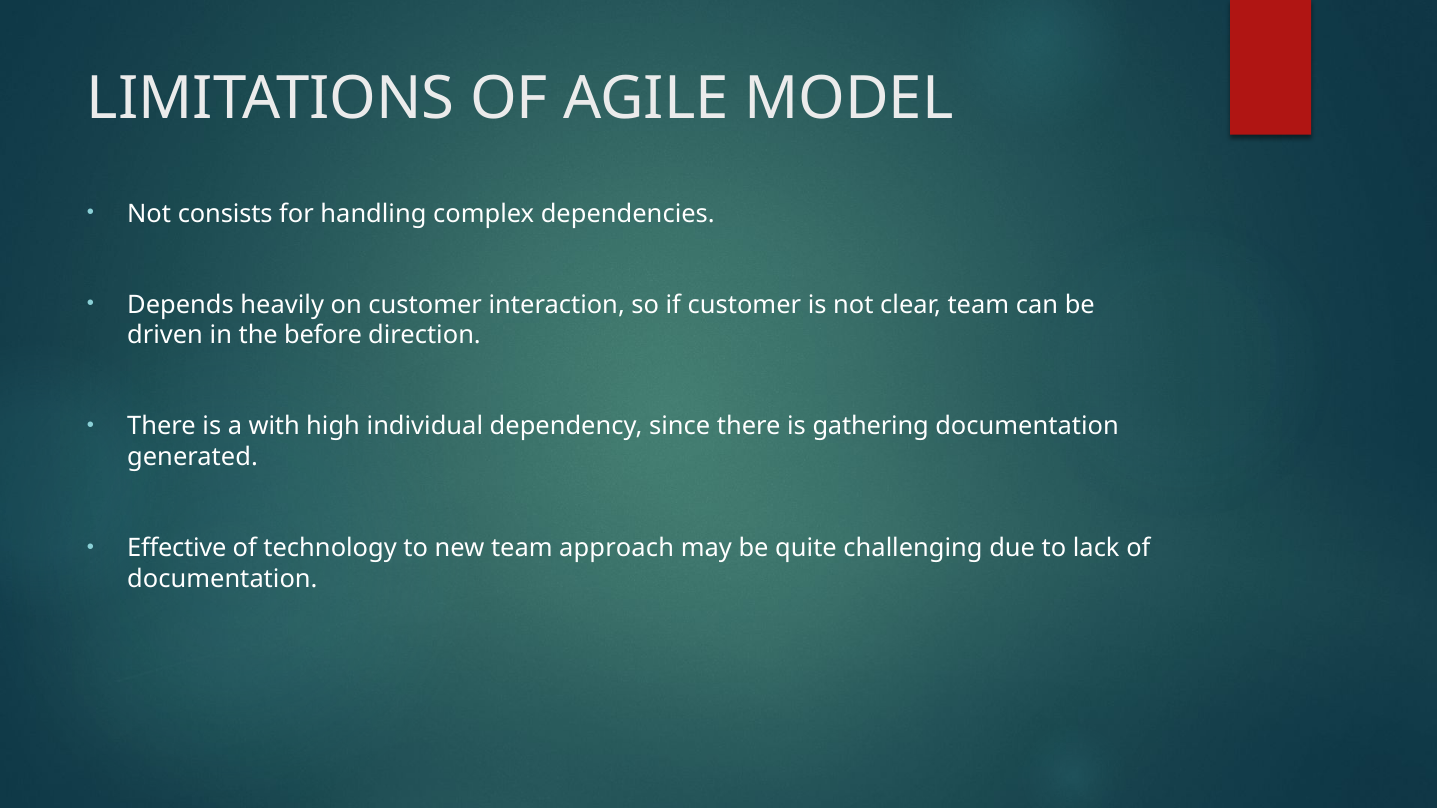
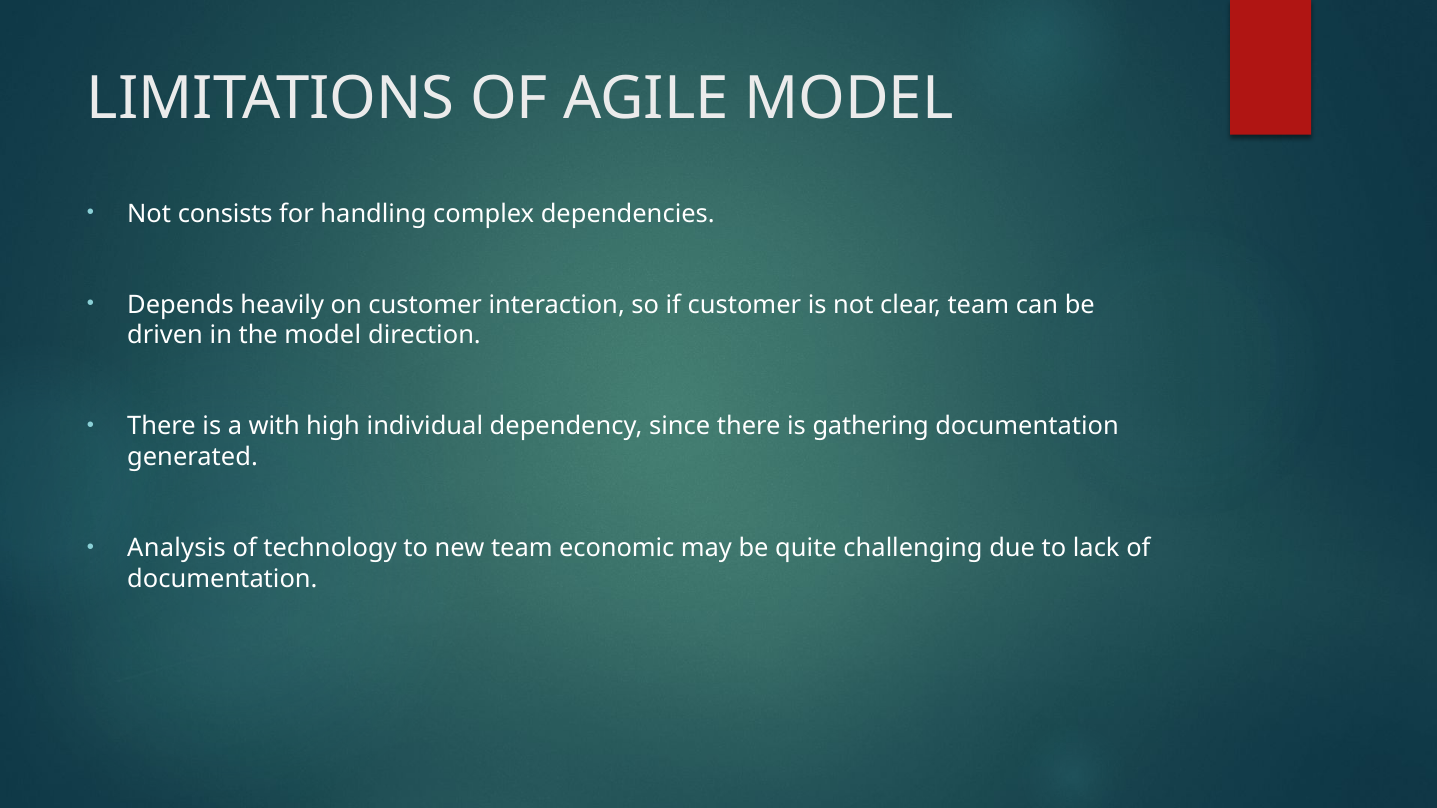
the before: before -> model
Effective: Effective -> Analysis
approach: approach -> economic
